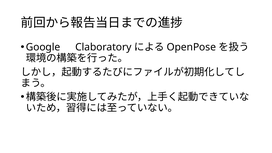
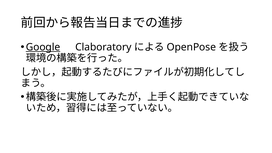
Google underline: none -> present
